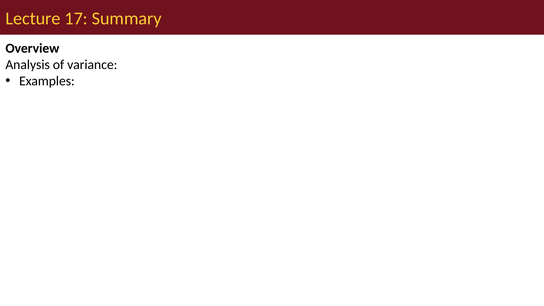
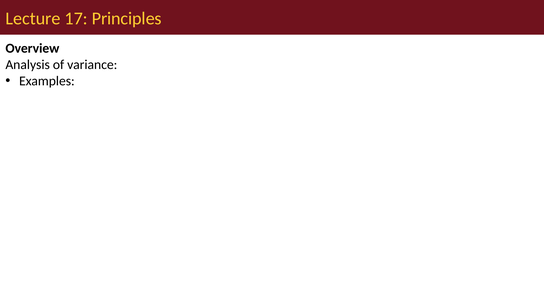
Summary: Summary -> Principles
